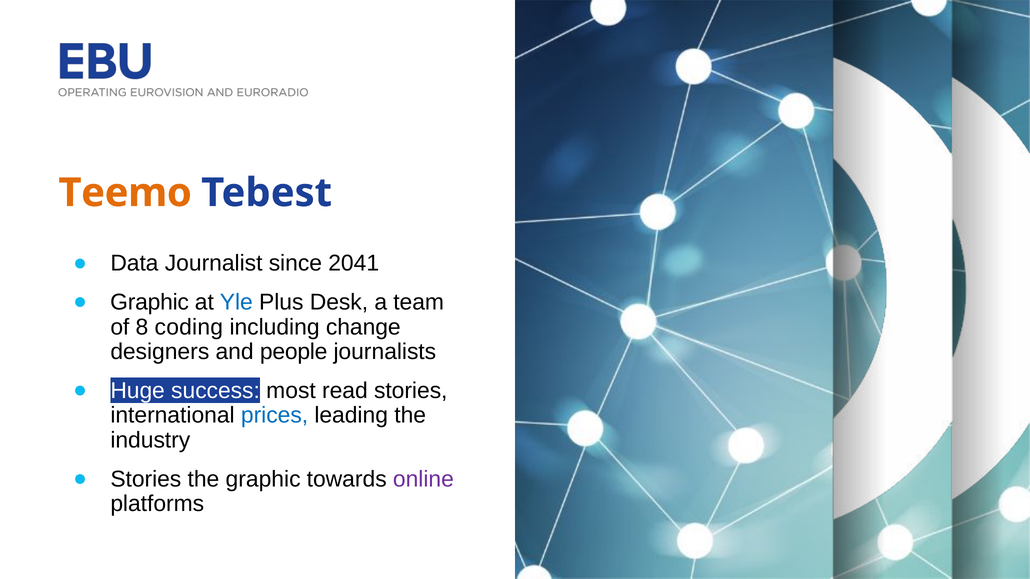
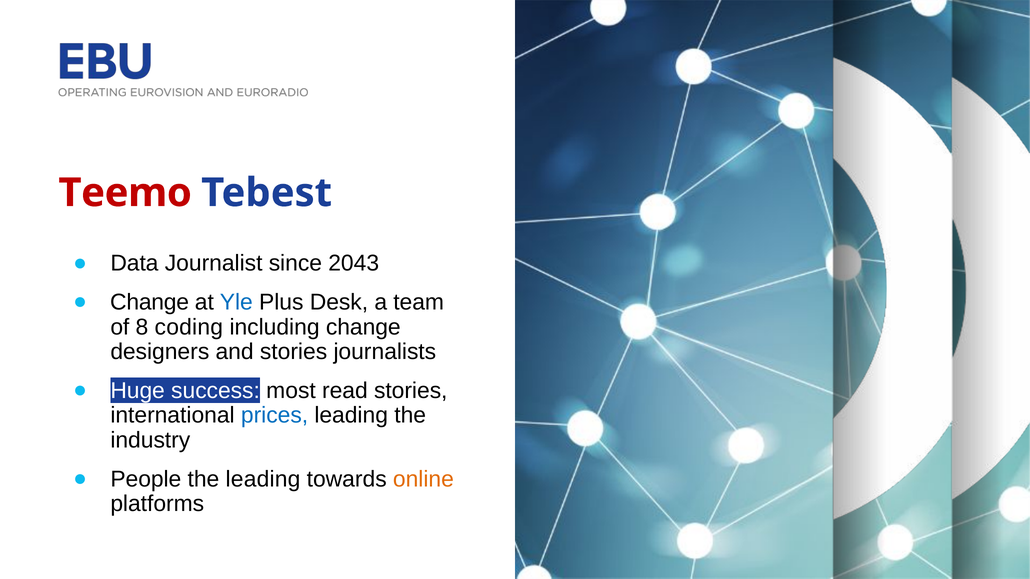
Teemo colour: orange -> red
2041: 2041 -> 2043
Graphic at (150, 303): Graphic -> Change
and people: people -> stories
Stories at (146, 479): Stories -> People
the graphic: graphic -> leading
online colour: purple -> orange
